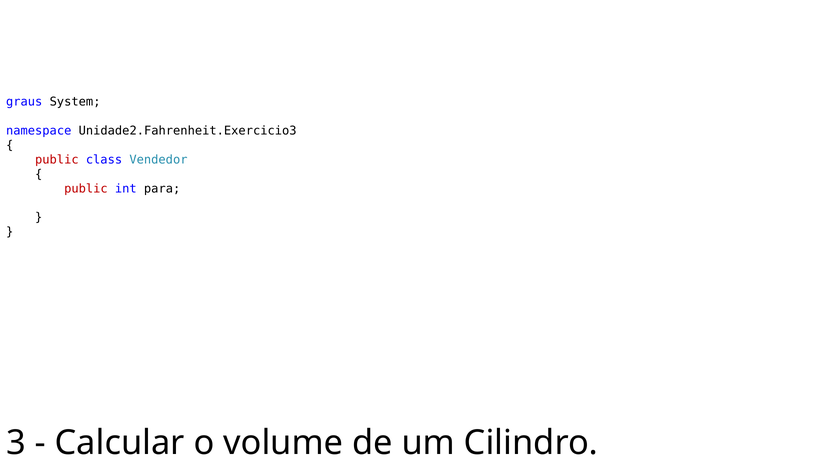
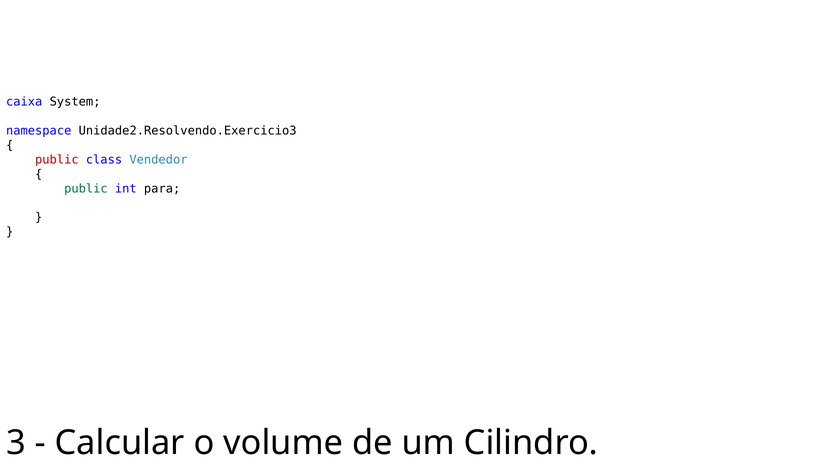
graus: graus -> caixa
Unidade2.Fahrenheit.Exercicio3: Unidade2.Fahrenheit.Exercicio3 -> Unidade2.Resolvendo.Exercicio3
public at (86, 188) colour: red -> green
